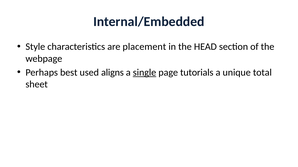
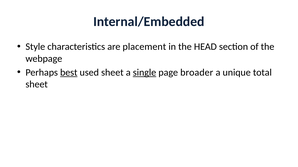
best underline: none -> present
used aligns: aligns -> sheet
tutorials: tutorials -> broader
